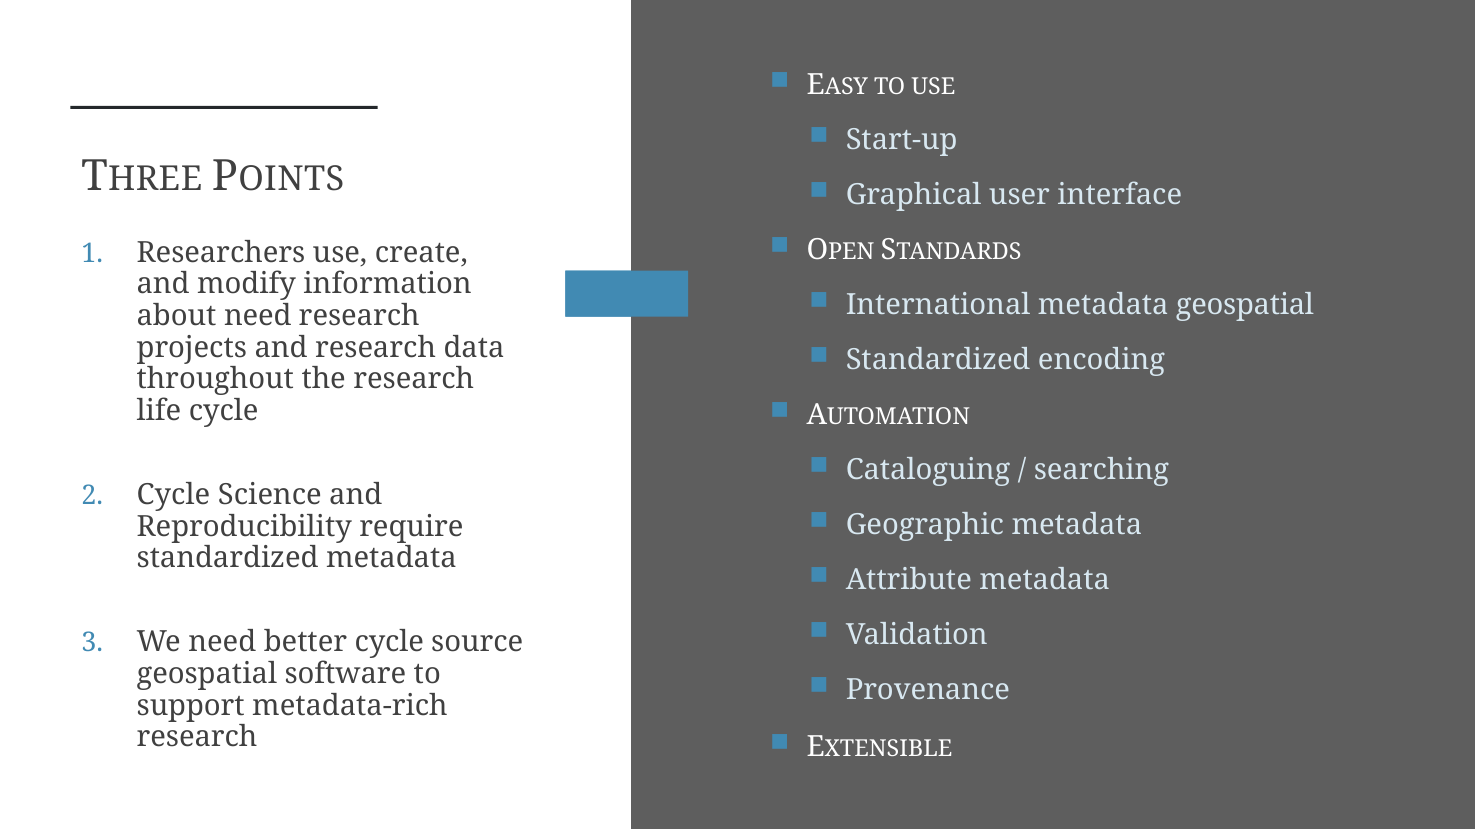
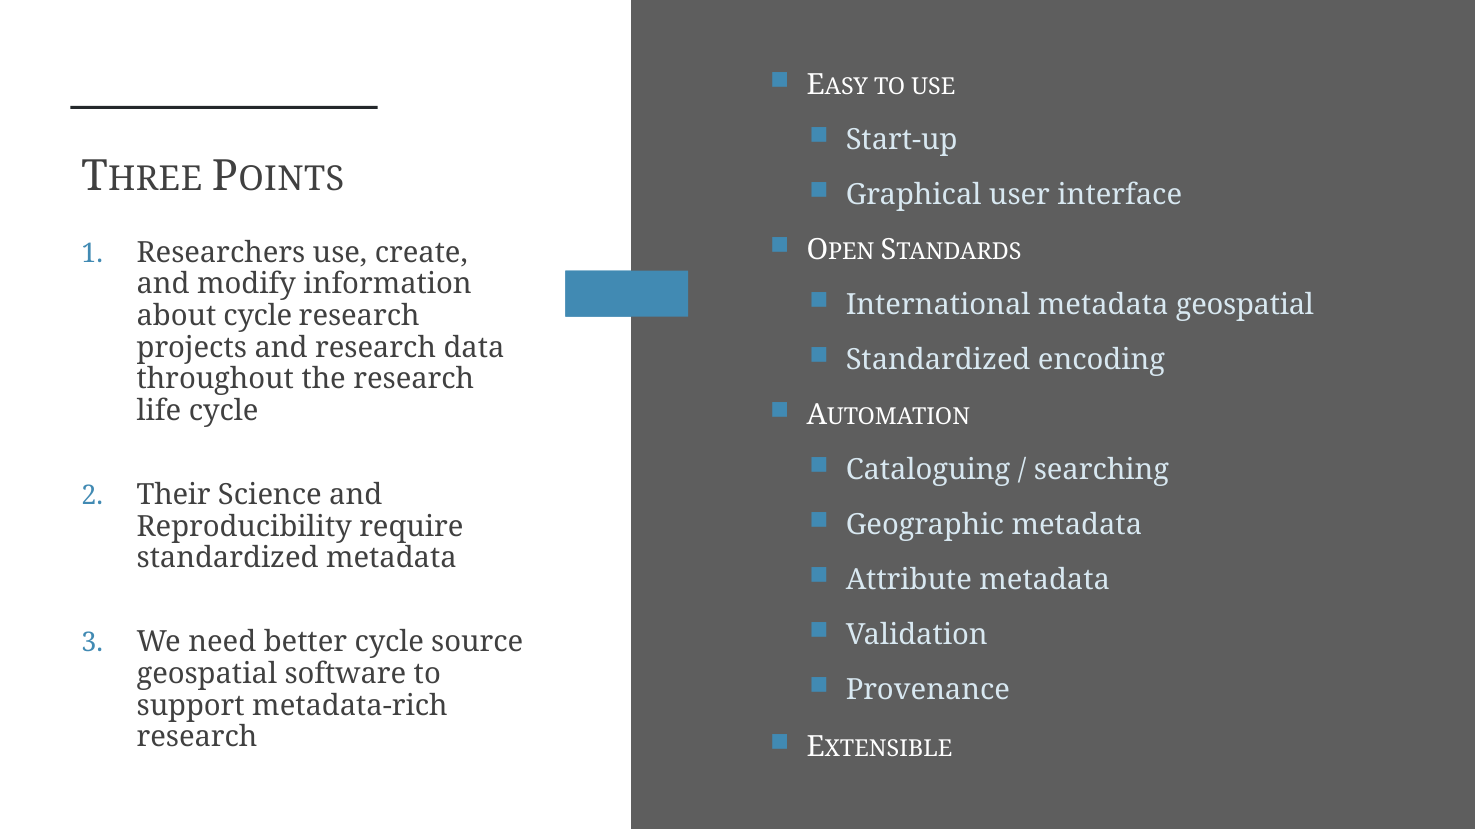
about need: need -> cycle
Cycle at (174, 495): Cycle -> Their
